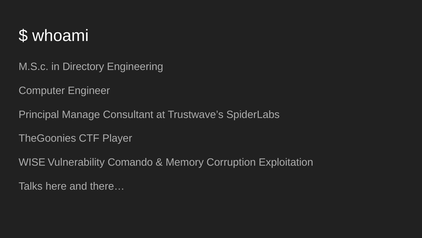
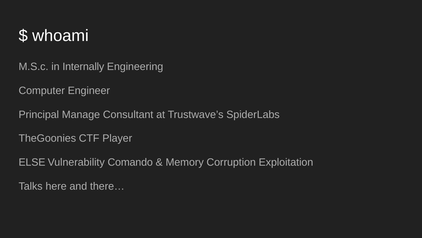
Directory: Directory -> Internally
WISE: WISE -> ELSE
